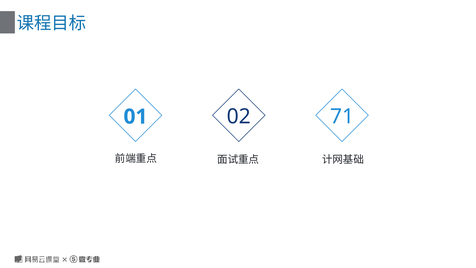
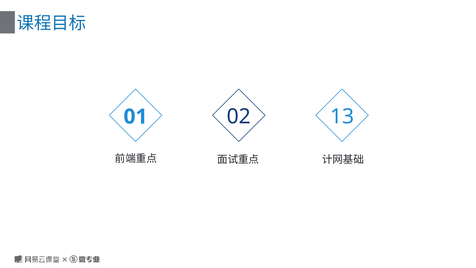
71: 71 -> 13
